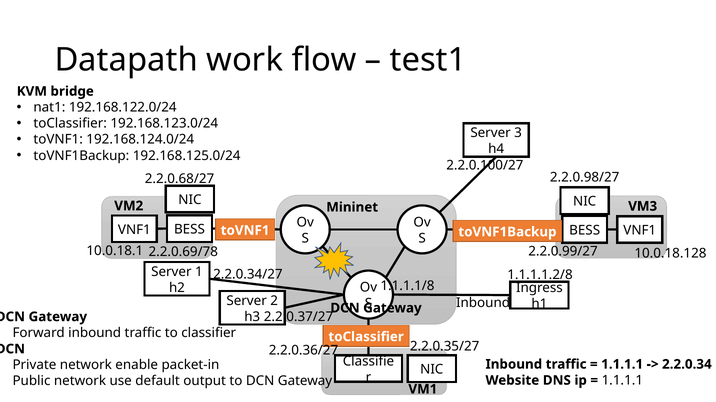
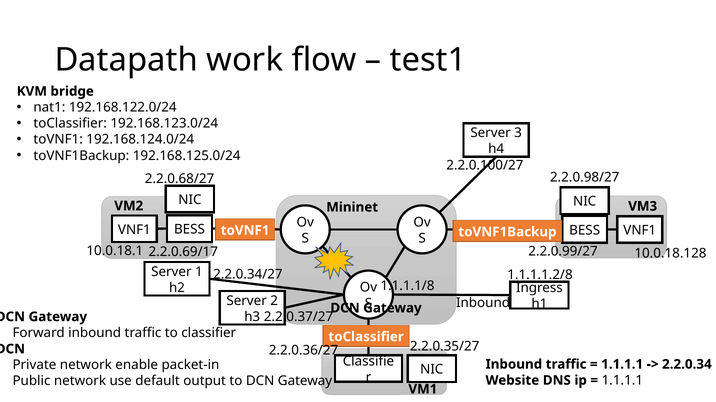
2.2.0.69/78: 2.2.0.69/78 -> 2.2.0.69/17
